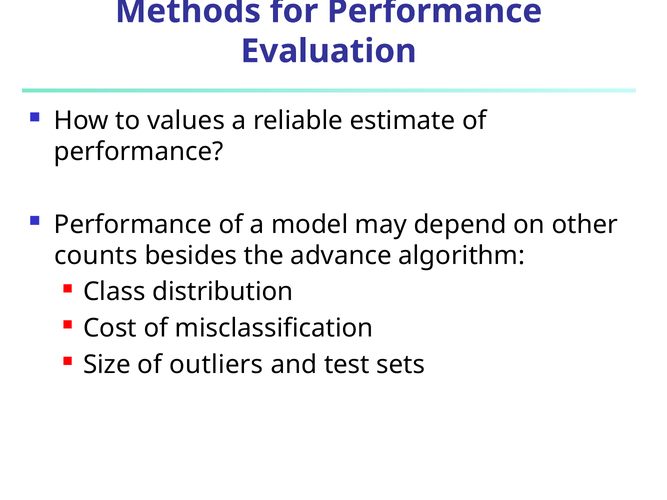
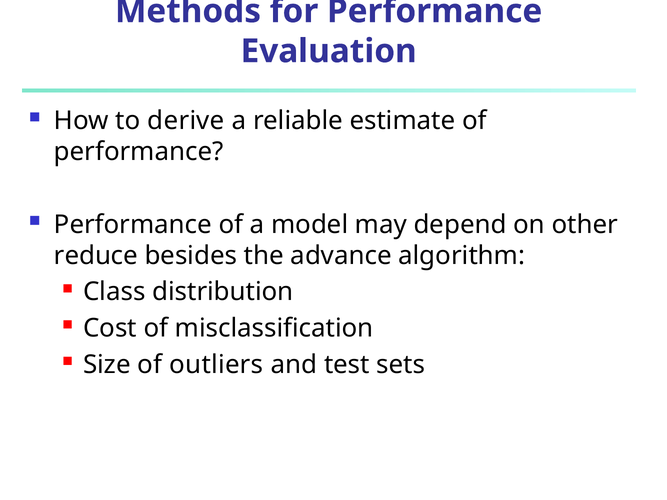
values: values -> derive
counts: counts -> reduce
